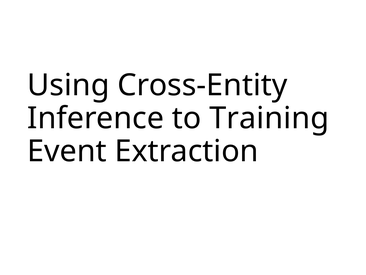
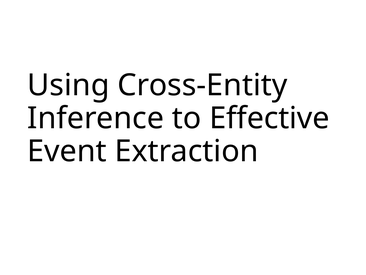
Training: Training -> Effective
